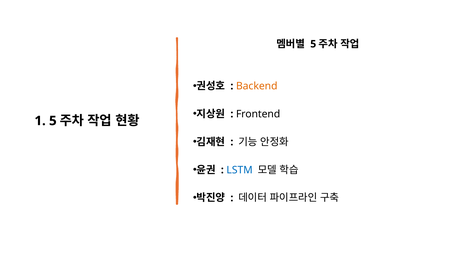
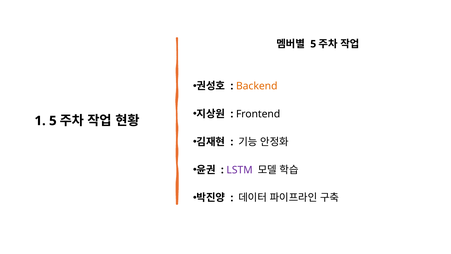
LSTM colour: blue -> purple
